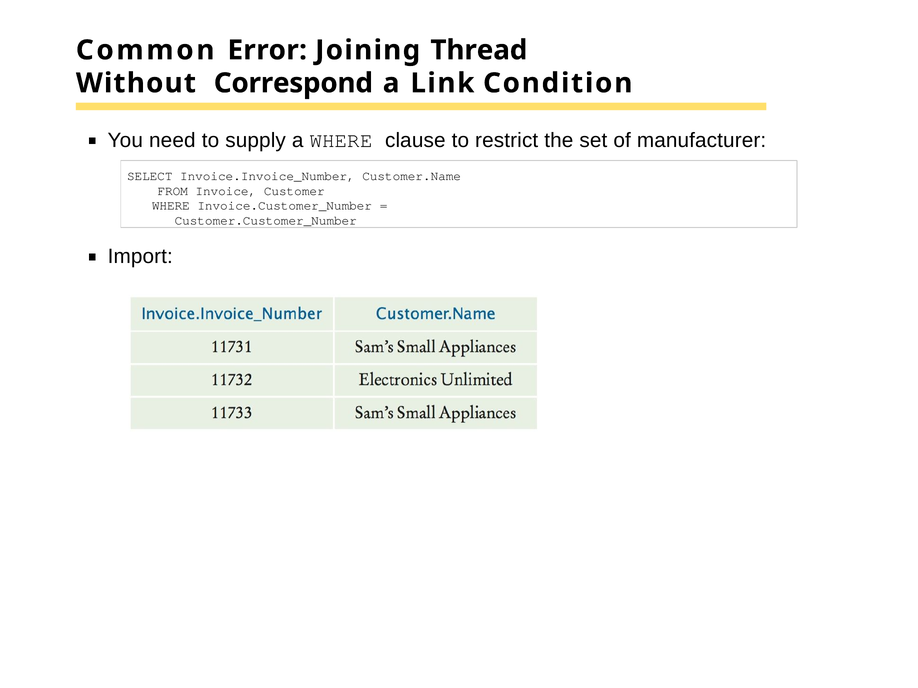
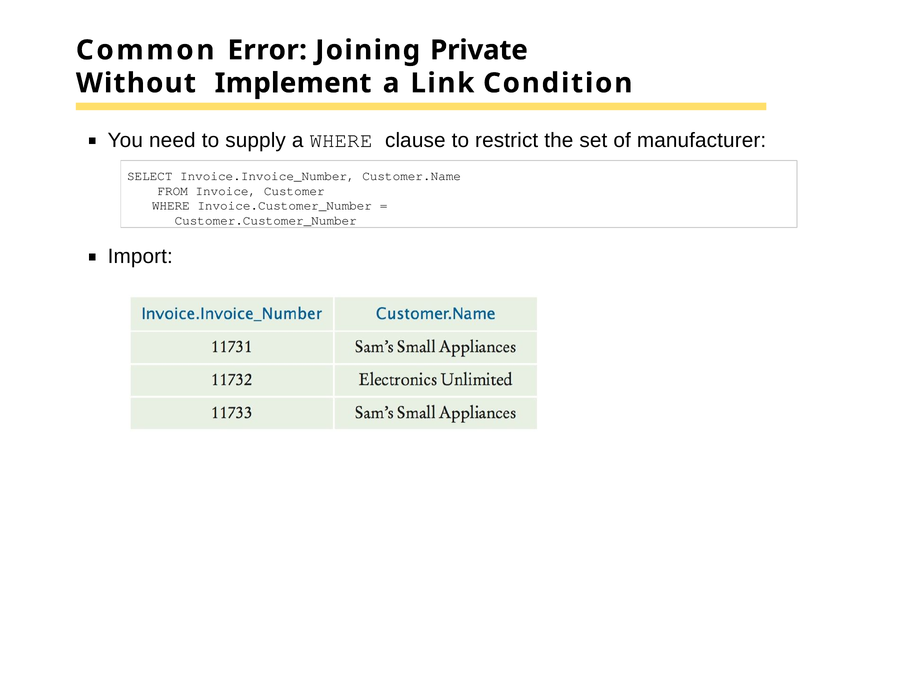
Thread: Thread -> Private
Correspond: Correspond -> Implement
